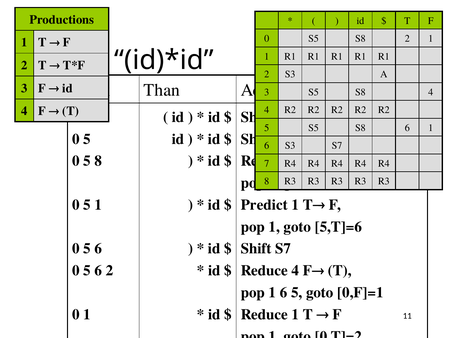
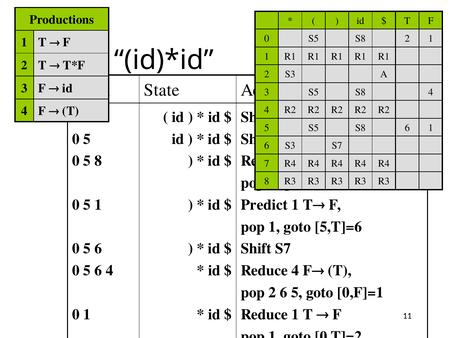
Than: Than -> State
6 2: 2 -> 4
1 at (272, 292): 1 -> 2
